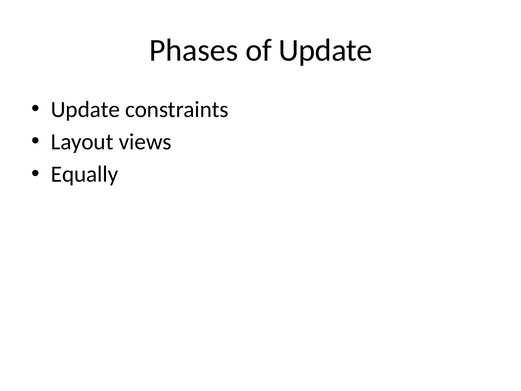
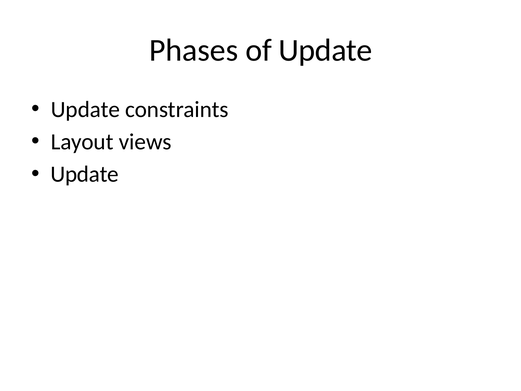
Equally at (84, 174): Equally -> Update
